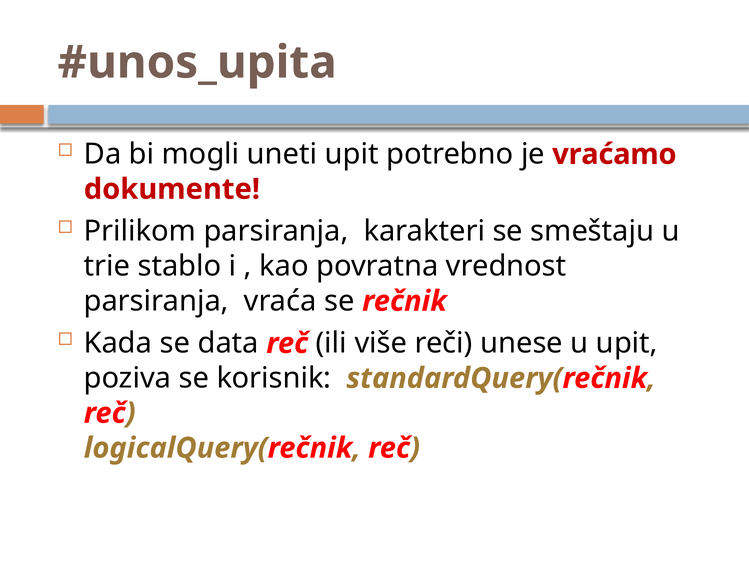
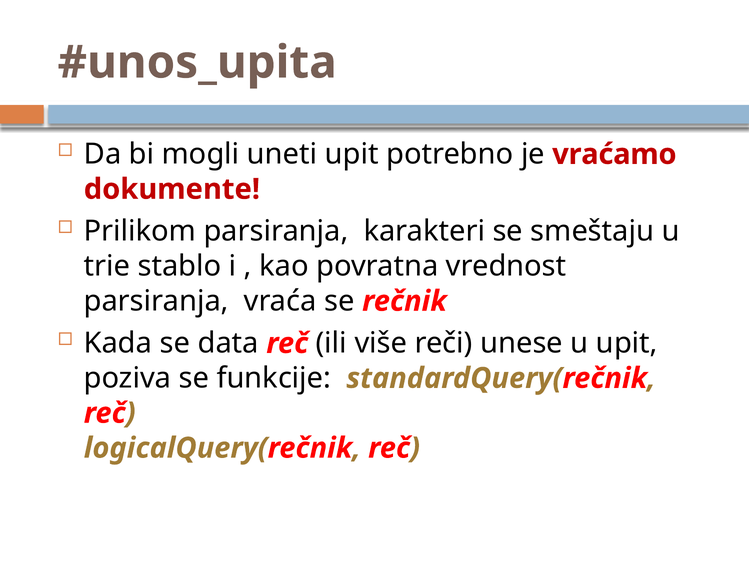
korisnik: korisnik -> funkcije
